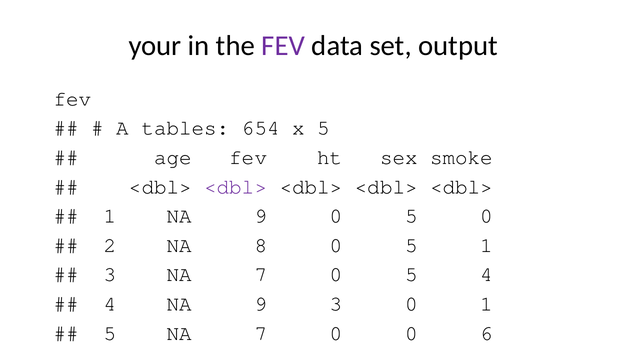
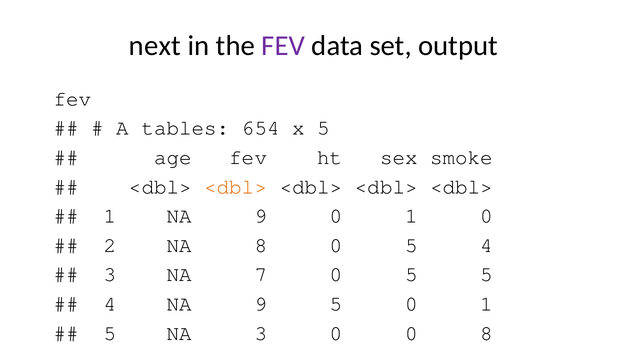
your: your -> next
<dbl> at (236, 186) colour: purple -> orange
9 0 5: 5 -> 1
5 1: 1 -> 4
5 4: 4 -> 5
9 3: 3 -> 5
5 NA 7: 7 -> 3
0 6: 6 -> 8
